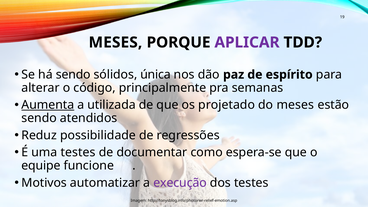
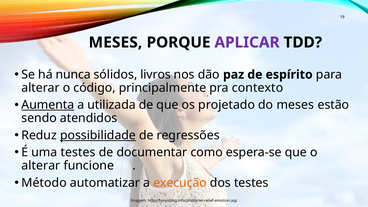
há sendo: sendo -> nunca
única: única -> livros
semanas: semanas -> contexto
possibilidade underline: none -> present
equipe at (41, 166): equipe -> alterar
Motivos: Motivos -> Método
execução colour: purple -> orange
